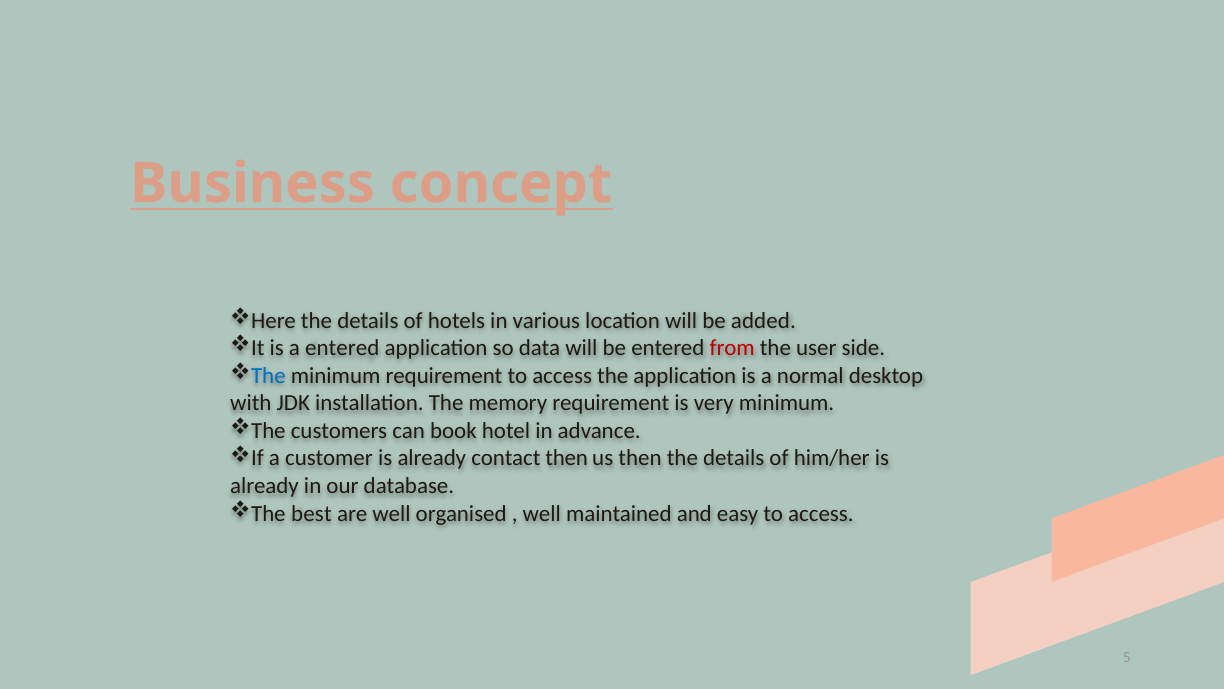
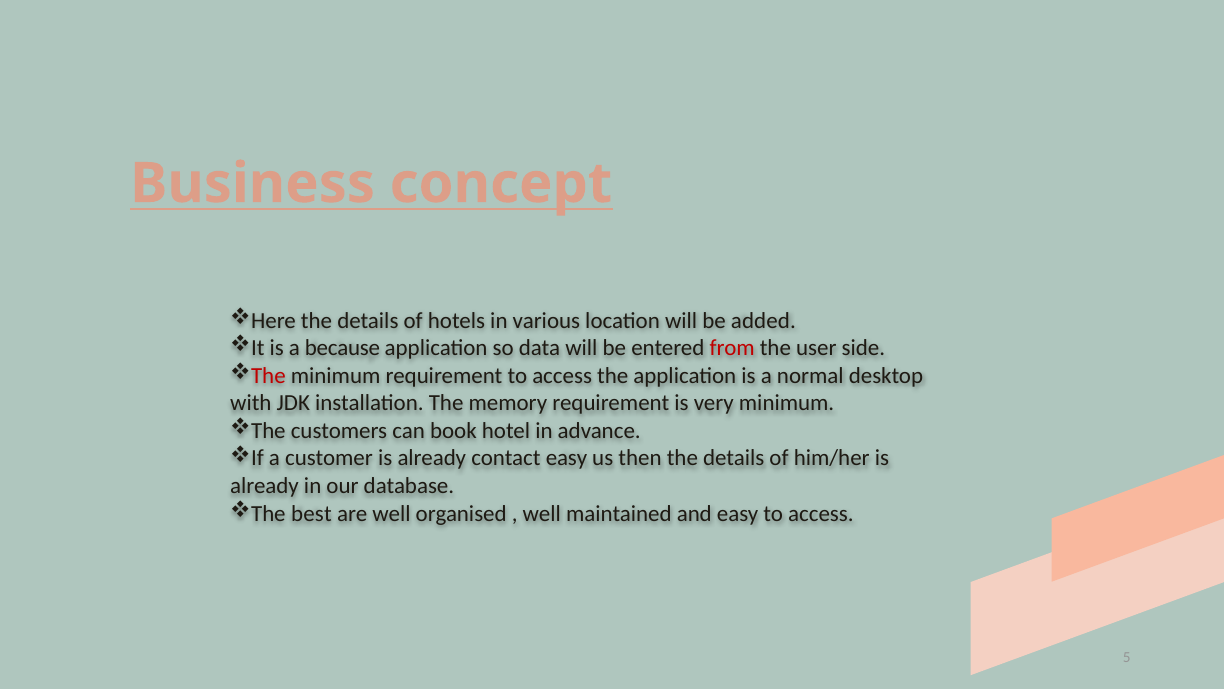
a entered: entered -> because
The at (268, 375) colour: blue -> red
contact then: then -> easy
